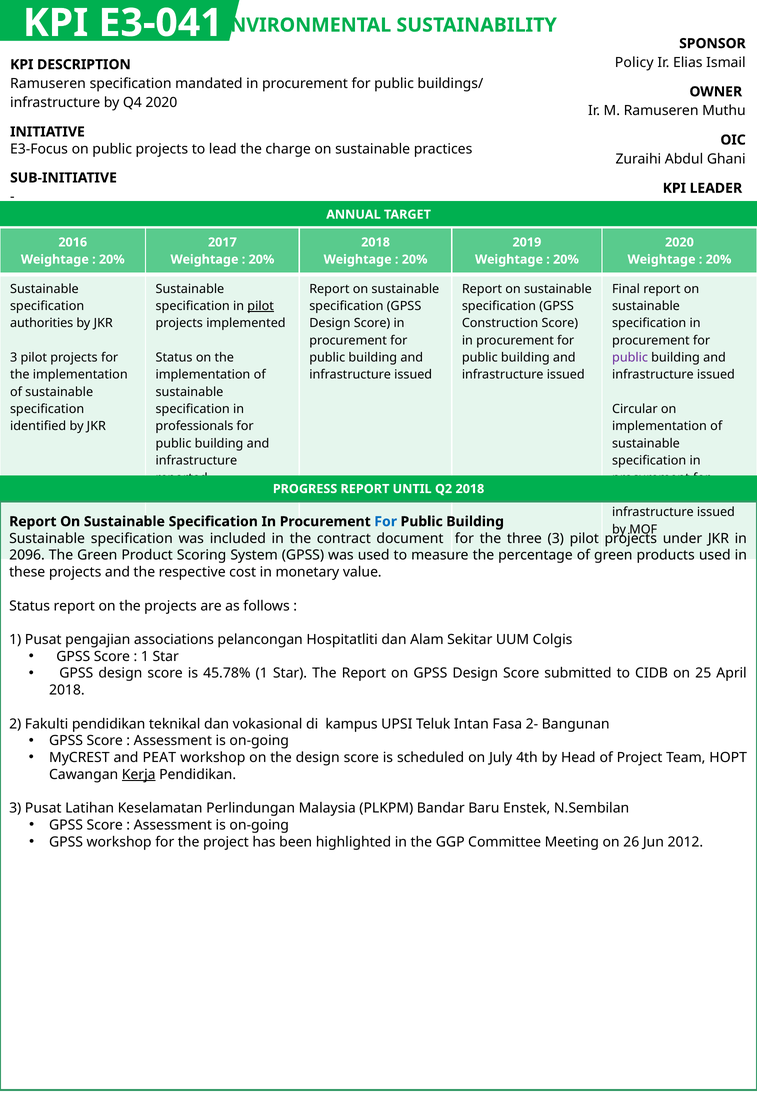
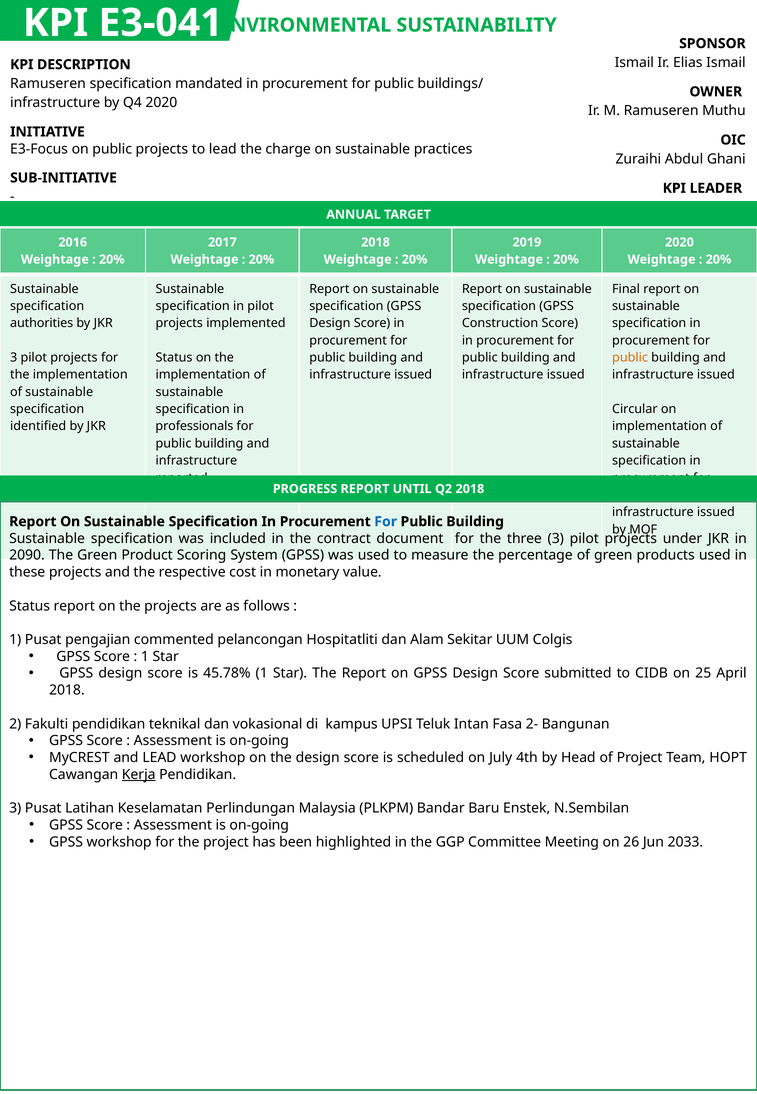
Policy at (634, 63): Policy -> Ismail
pilot at (261, 306) underline: present -> none
public at (630, 357) colour: purple -> orange
2096: 2096 -> 2090
associations: associations -> commented
and PEAT: PEAT -> LEAD
2012: 2012 -> 2033
